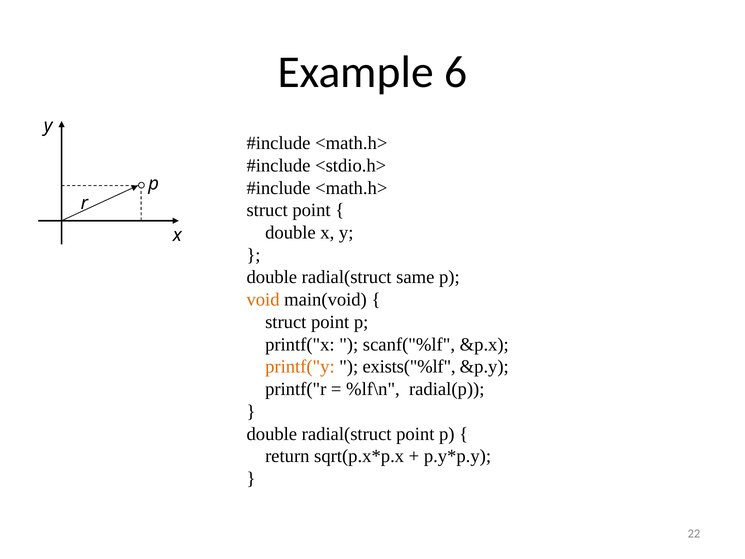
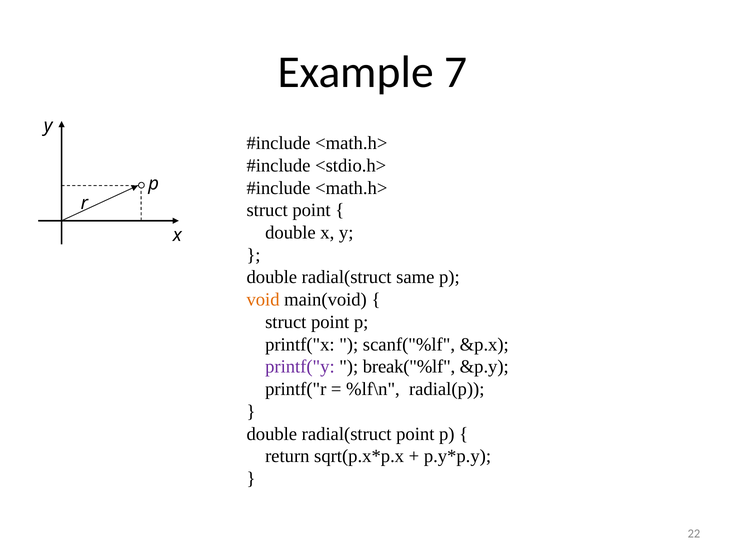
6: 6 -> 7
printf("y colour: orange -> purple
exists("%lf: exists("%lf -> break("%lf
